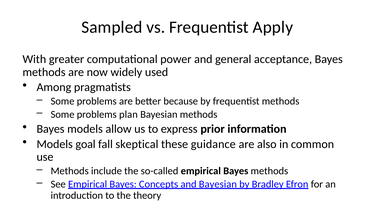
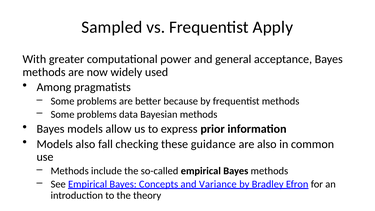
plan: plan -> data
Models goal: goal -> also
skeptical: skeptical -> checking
and Bayesian: Bayesian -> Variance
